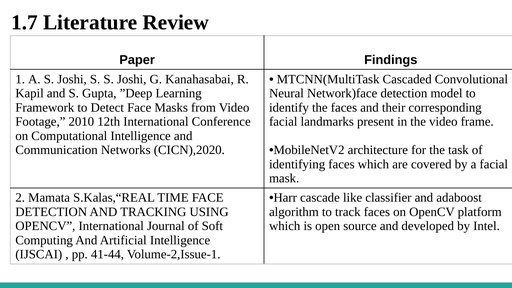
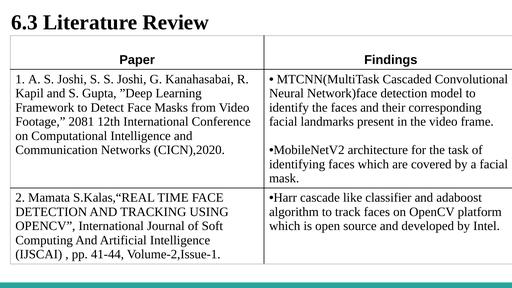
1.7: 1.7 -> 6.3
2010: 2010 -> 2081
